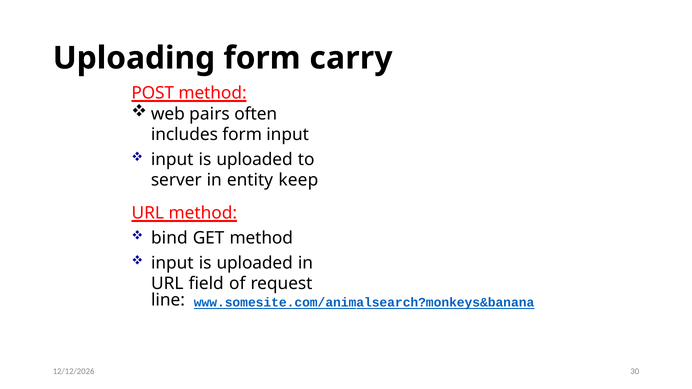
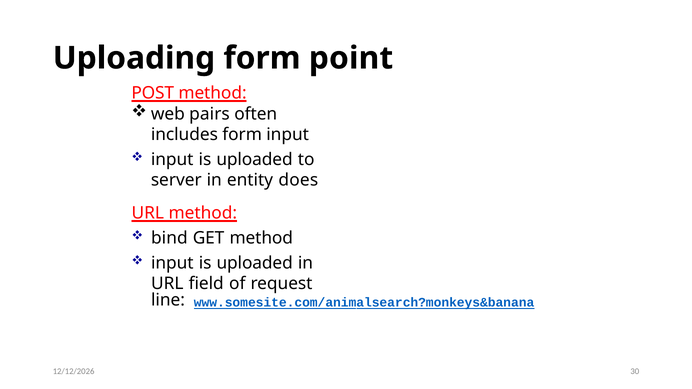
carry: carry -> point
keep: keep -> does
